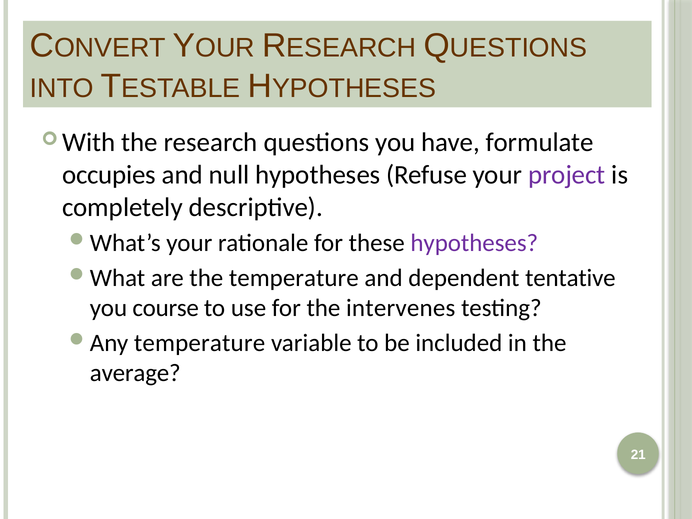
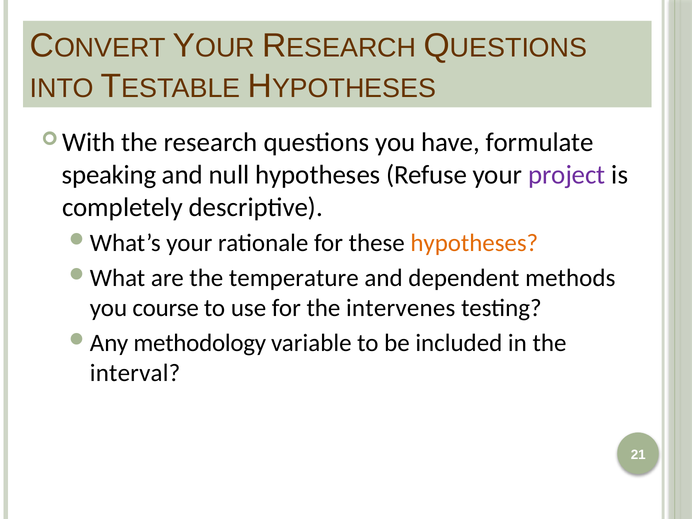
occupies: occupies -> speaking
hypotheses at (474, 243) colour: purple -> orange
tentative: tentative -> methods
temperature at (200, 343): temperature -> methodology
average: average -> interval
